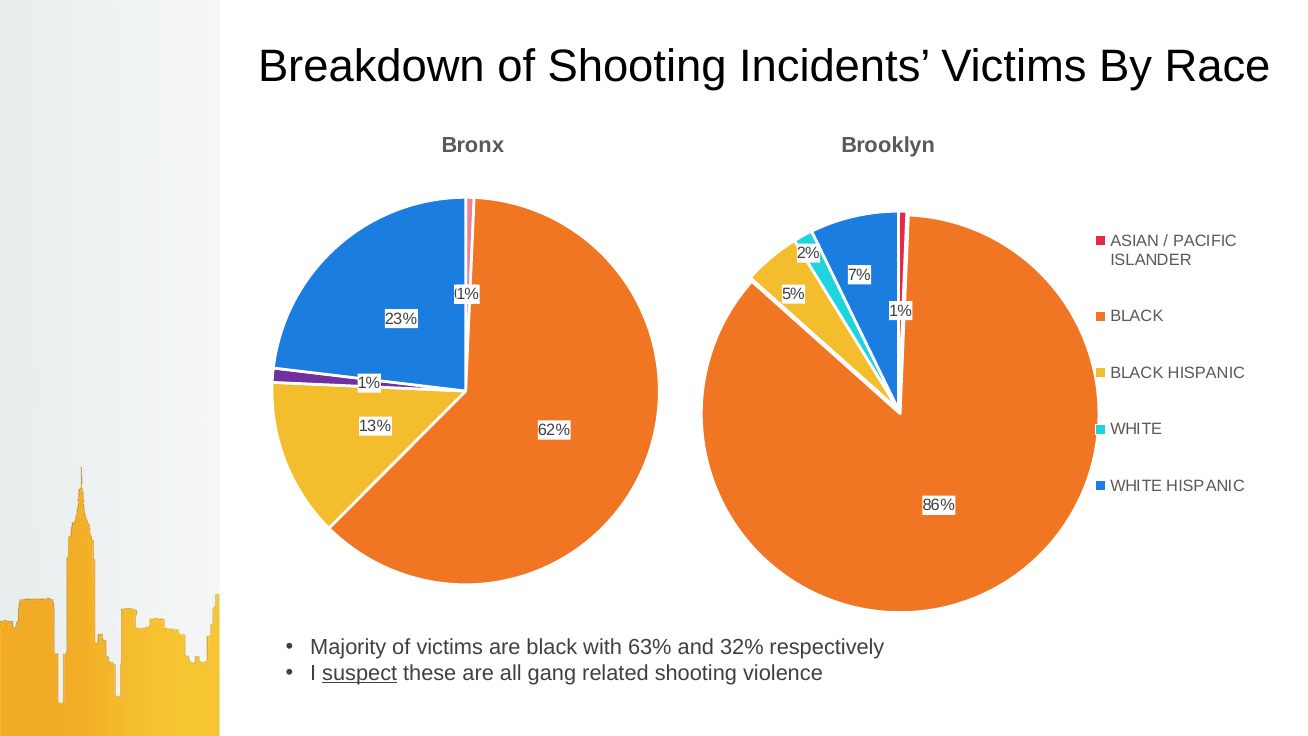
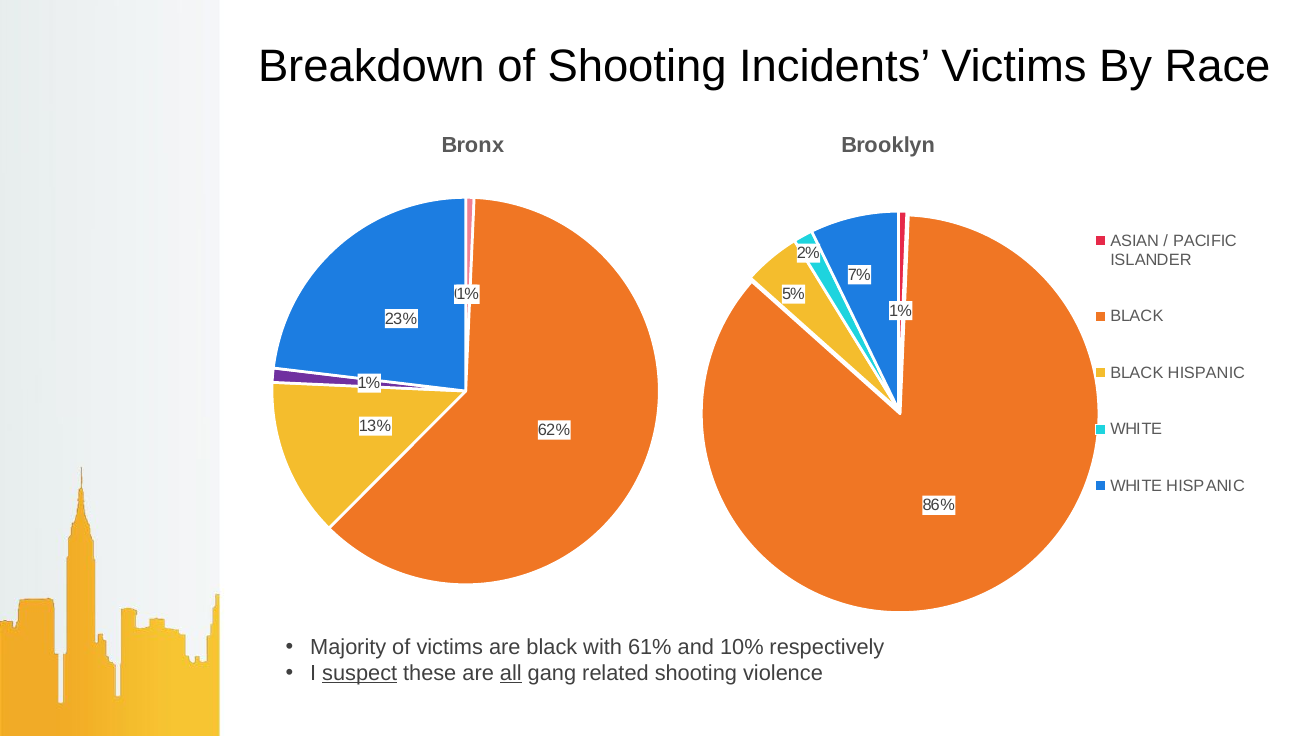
63%: 63% -> 61%
32%: 32% -> 10%
all underline: none -> present
